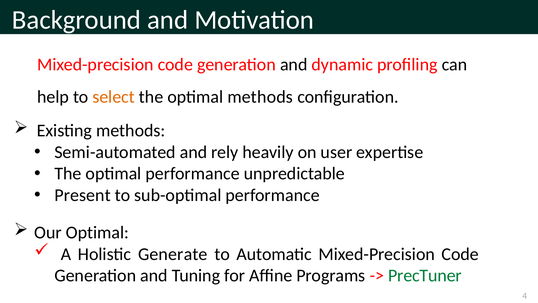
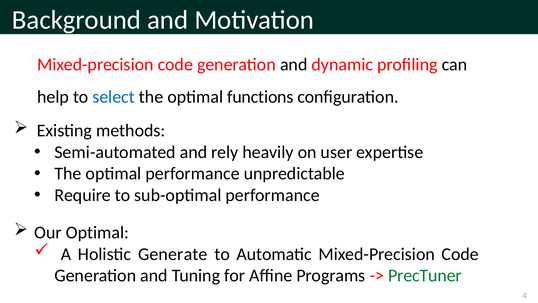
select colour: orange -> blue
optimal methods: methods -> functions
Present: Present -> Require
